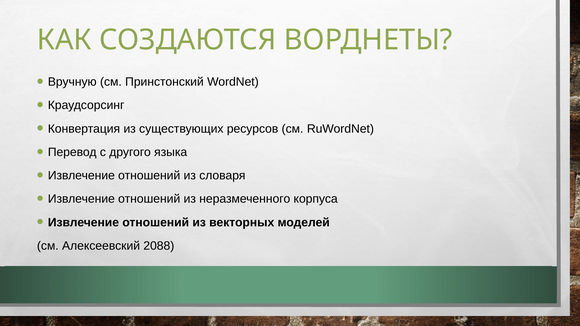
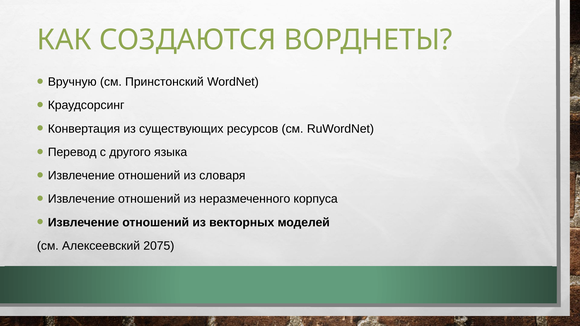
2088: 2088 -> 2075
